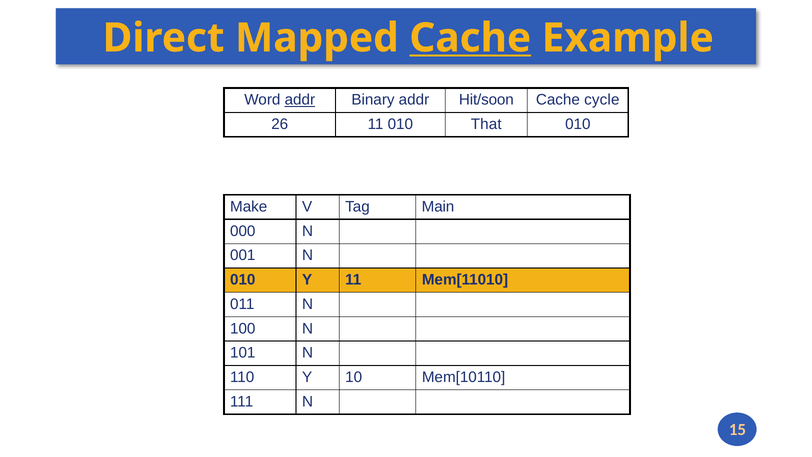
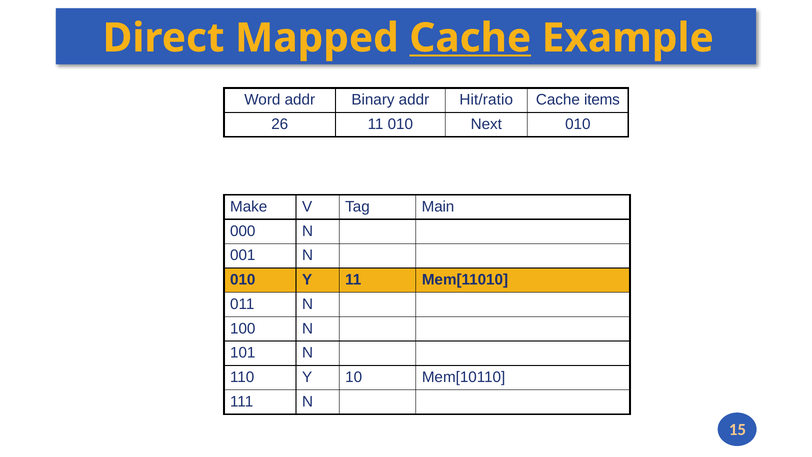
addr at (300, 100) underline: present -> none
Hit/soon: Hit/soon -> Hit/ratio
cycle: cycle -> items
That: That -> Next
